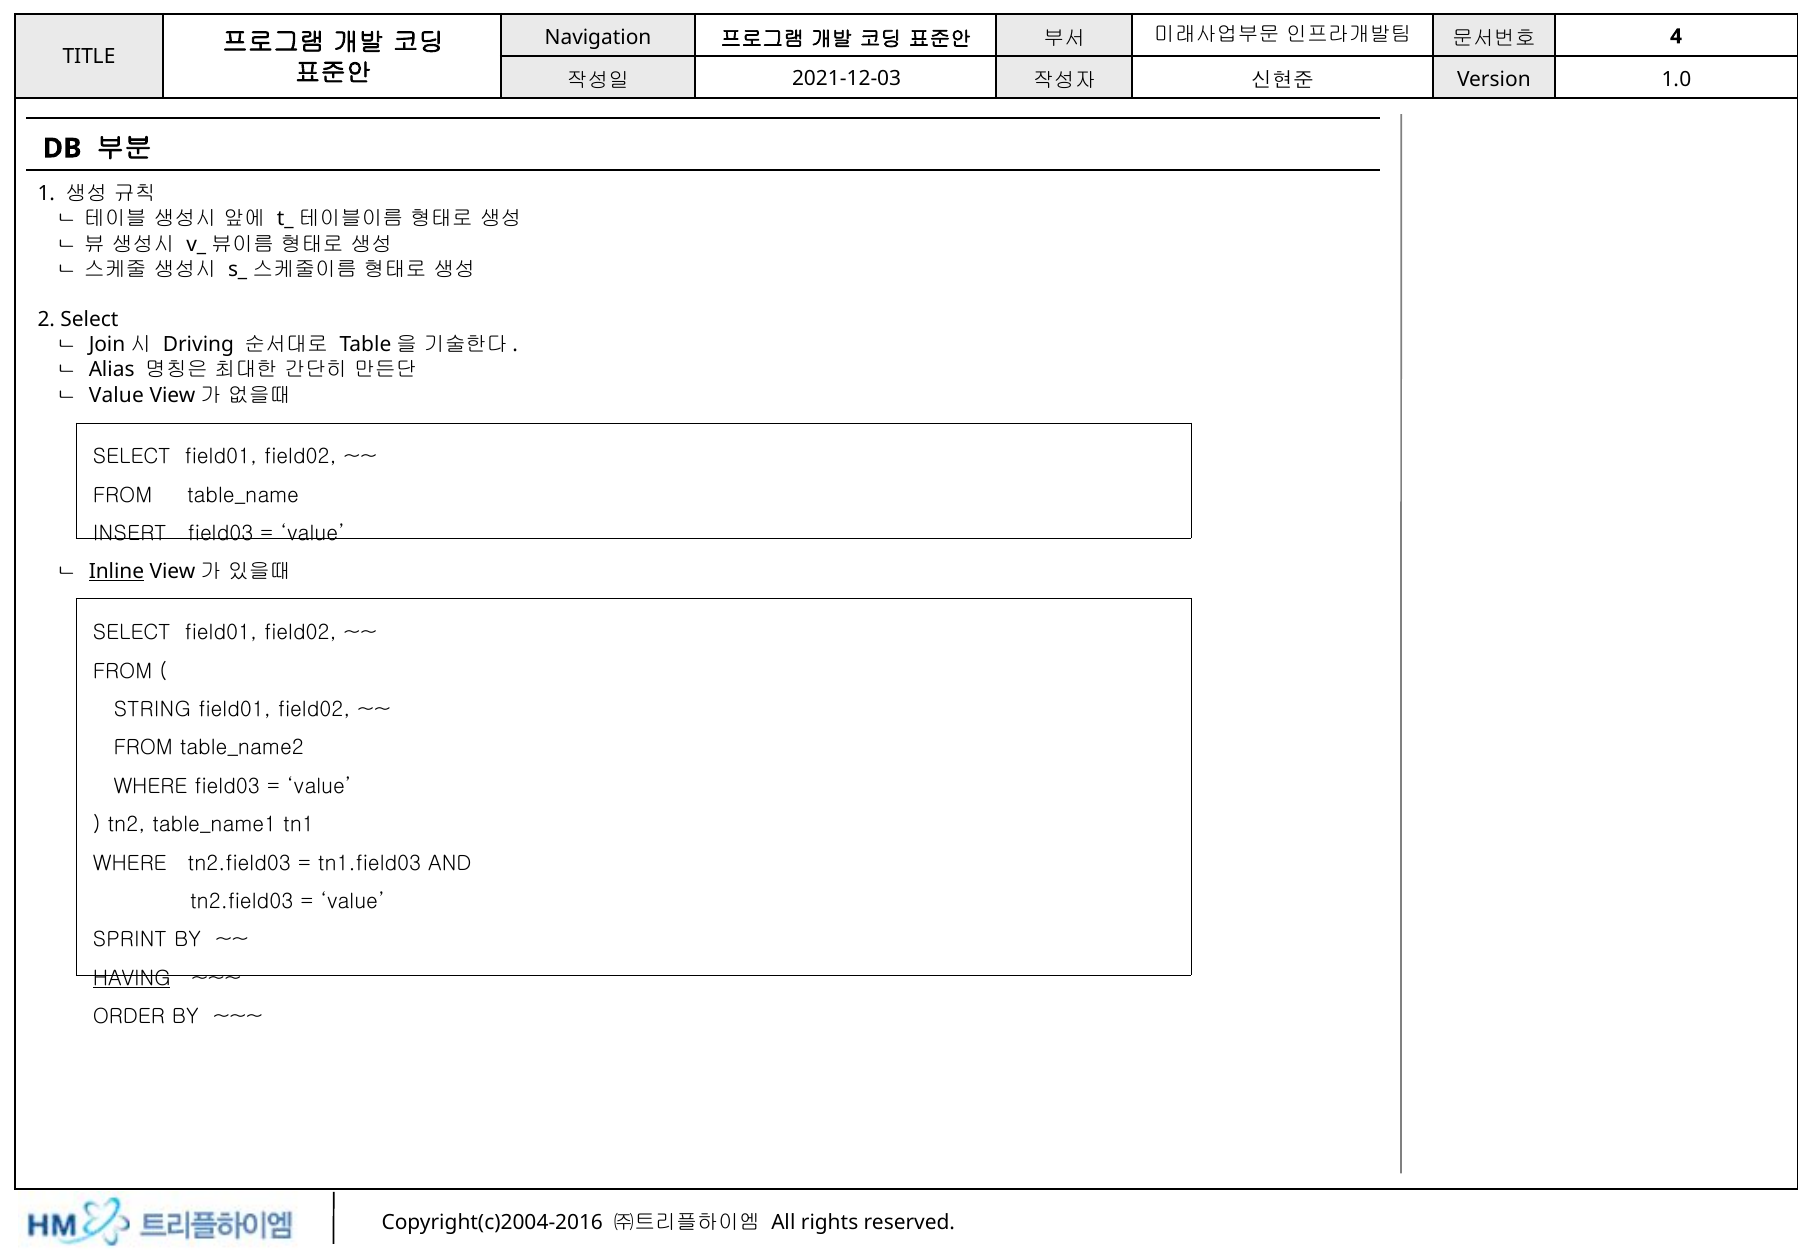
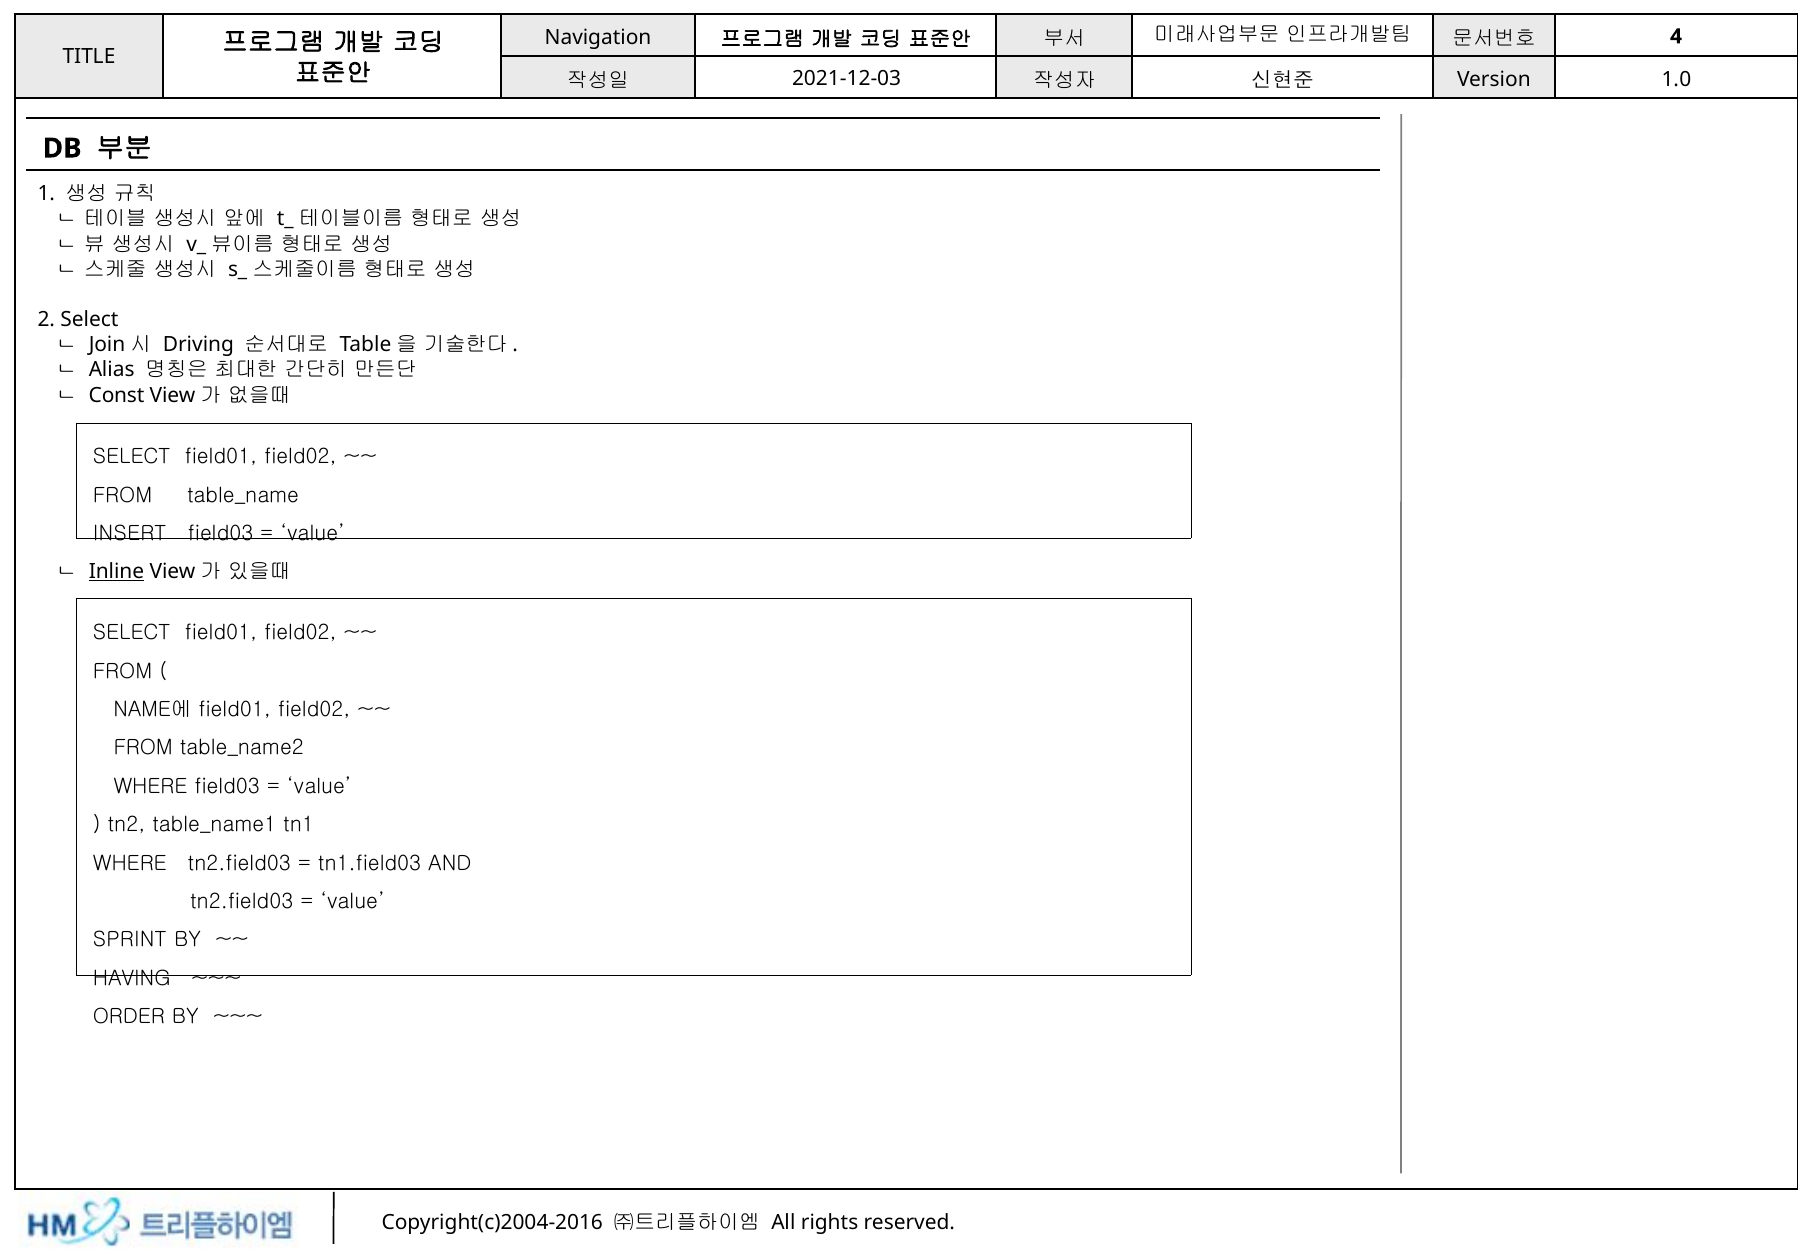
ㄴ Value: Value -> Const
STRING: STRING -> NAME에
HAVING underline: present -> none
